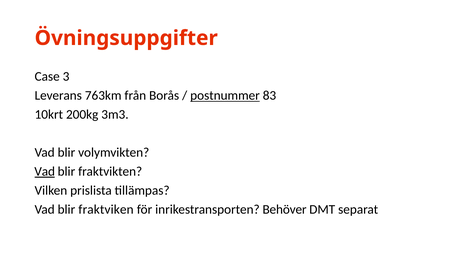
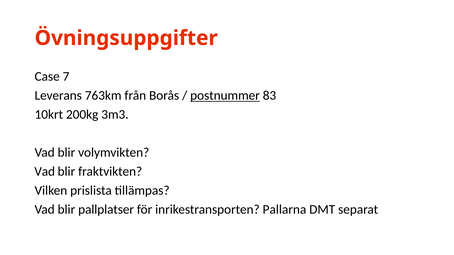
3: 3 -> 7
Vad at (45, 172) underline: present -> none
fraktviken: fraktviken -> pallplatser
Behöver: Behöver -> Pallarna
